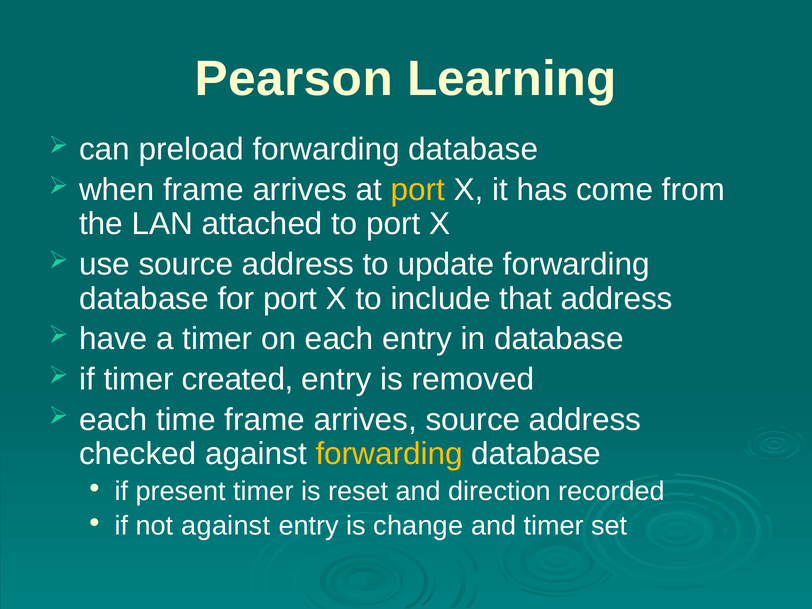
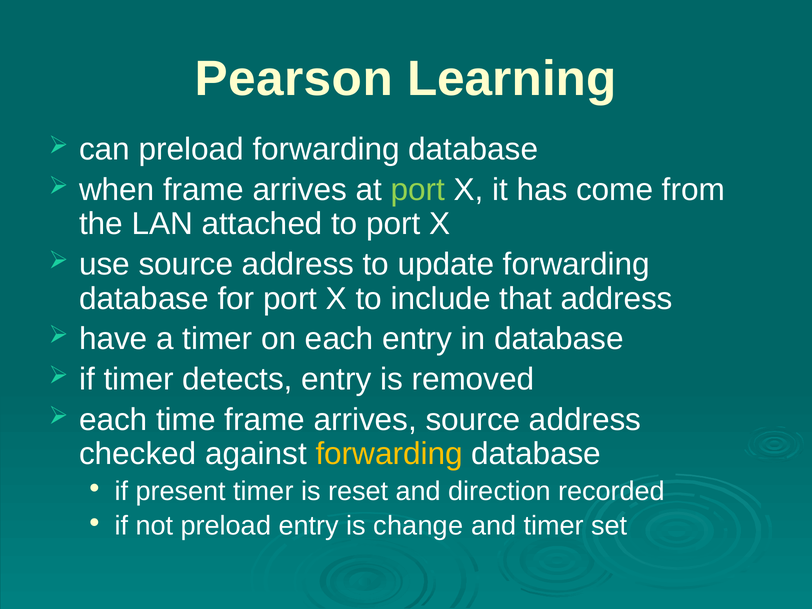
port at (418, 190) colour: yellow -> light green
created: created -> detects
not against: against -> preload
